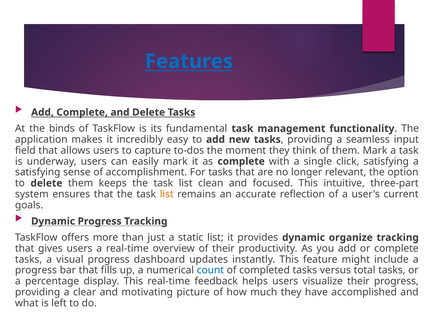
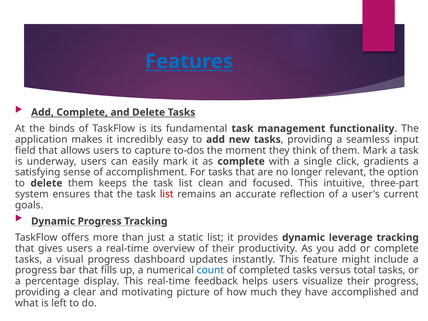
click satisfying: satisfying -> gradients
list at (167, 194) colour: orange -> red
organize: organize -> leverage
